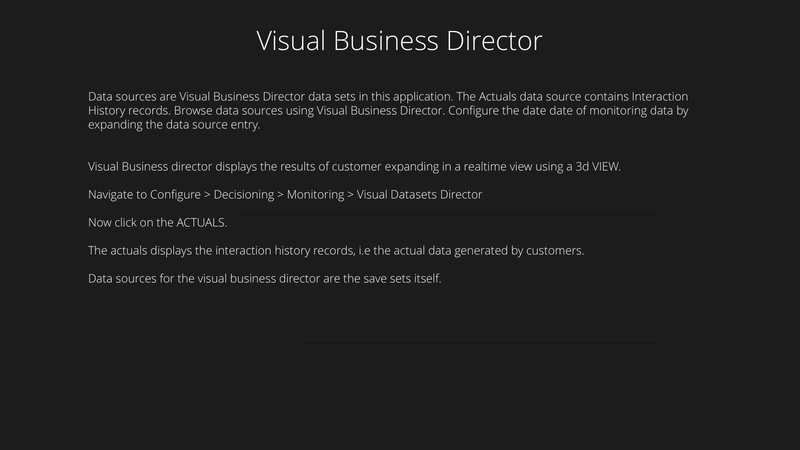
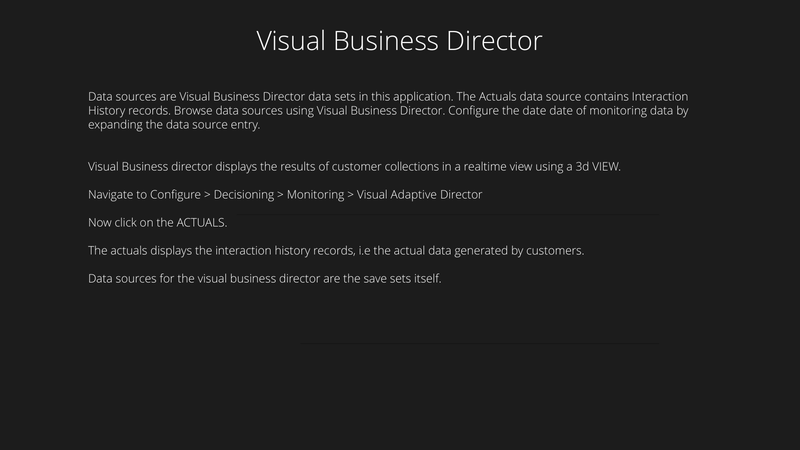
customer expanding: expanding -> collections
Datasets: Datasets -> Adaptive
